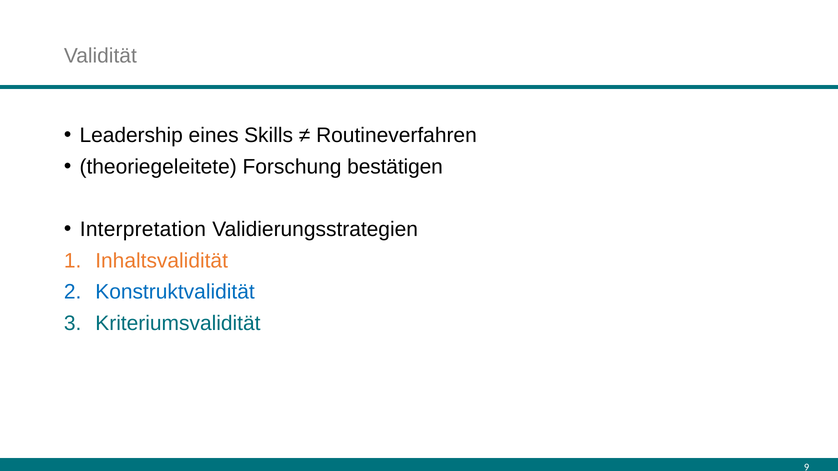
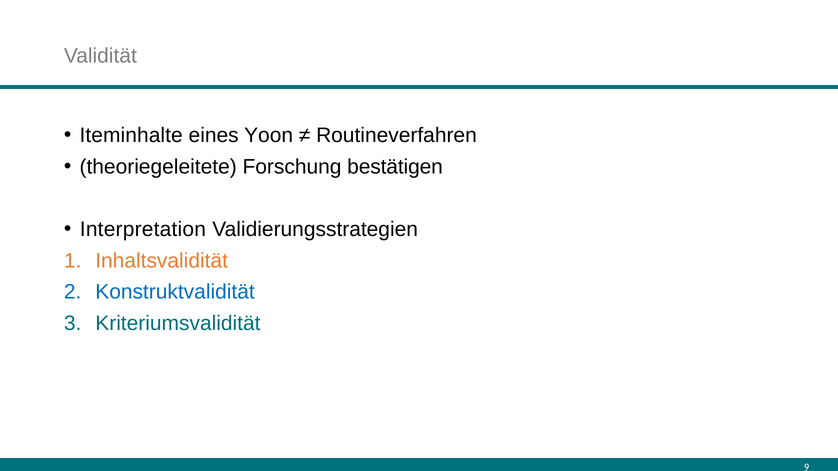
Leadership: Leadership -> Iteminhalte
Skills: Skills -> Yoon
